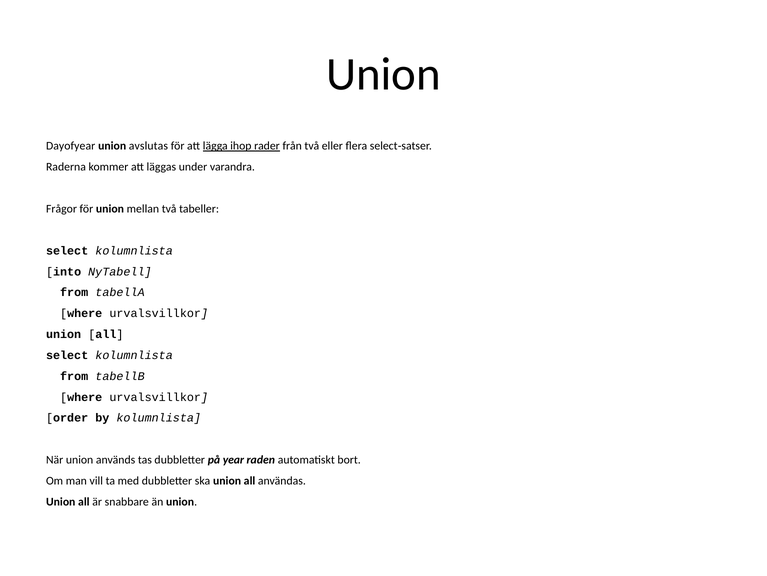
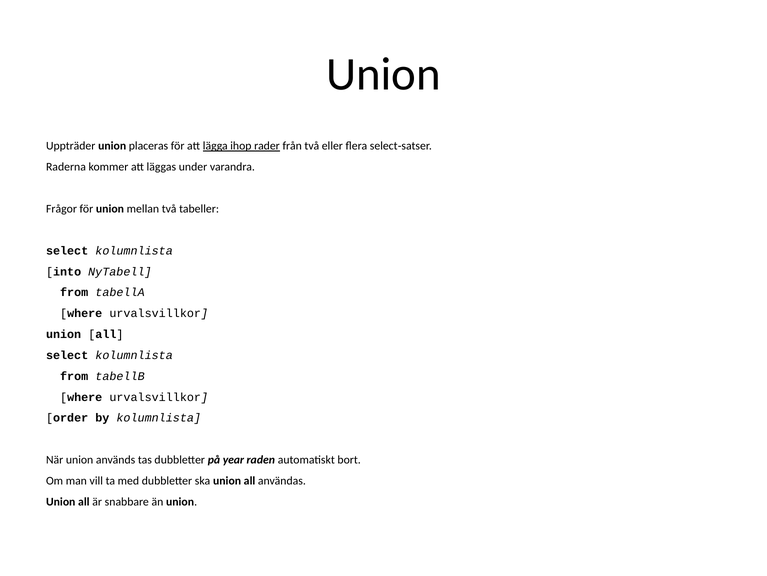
Dayofyear: Dayofyear -> Uppträder
avslutas: avslutas -> placeras
